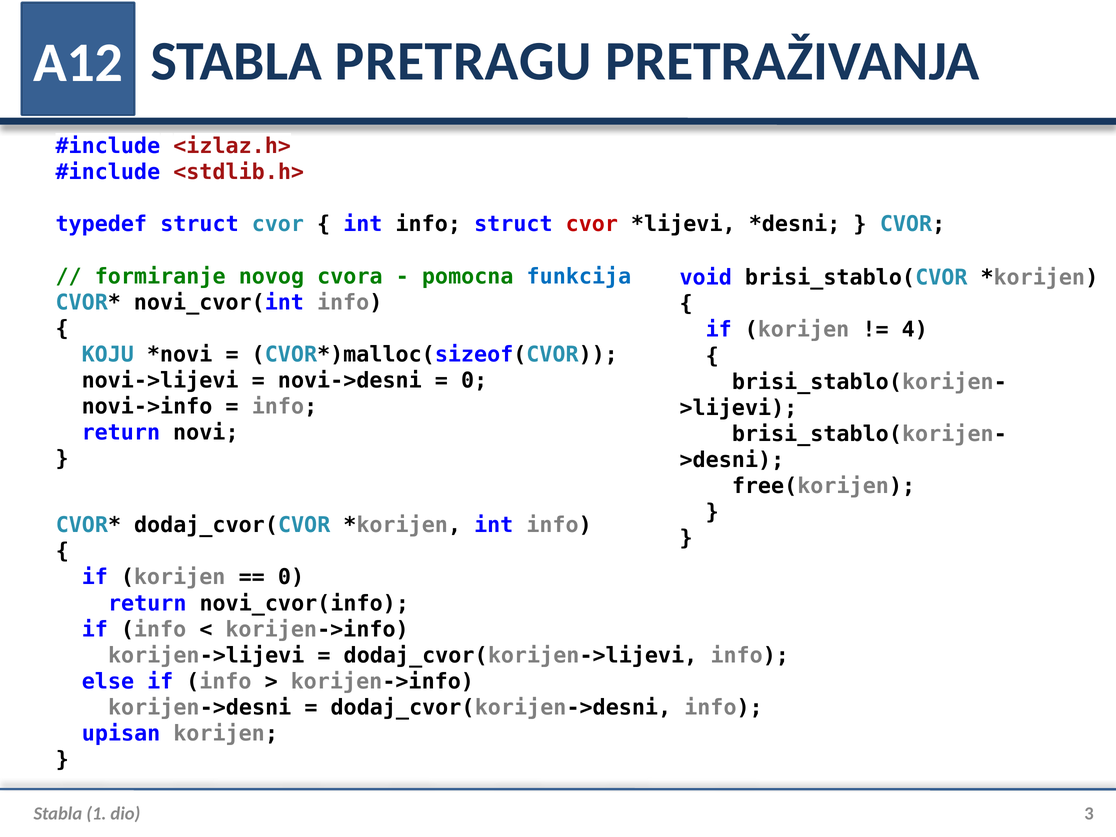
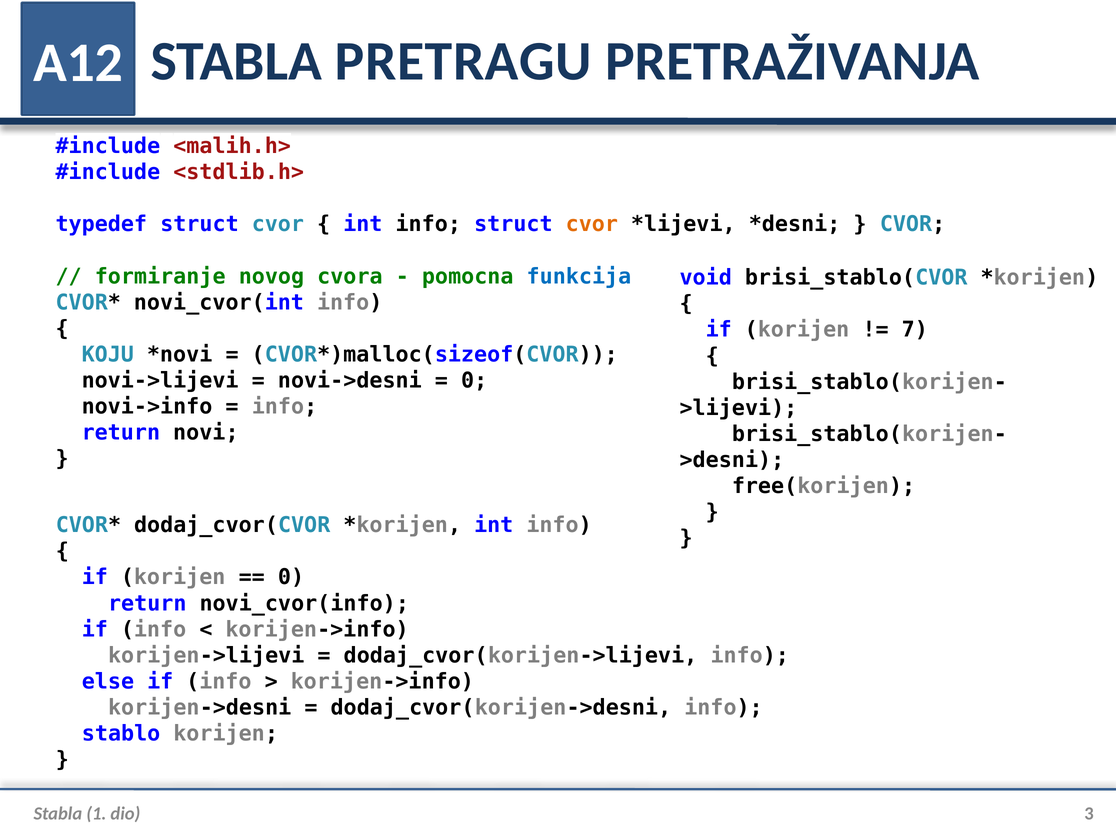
<izlaz.h>: <izlaz.h> -> <malih.h>
cvor at (592, 224) colour: red -> orange
4: 4 -> 7
upisan: upisan -> stablo
